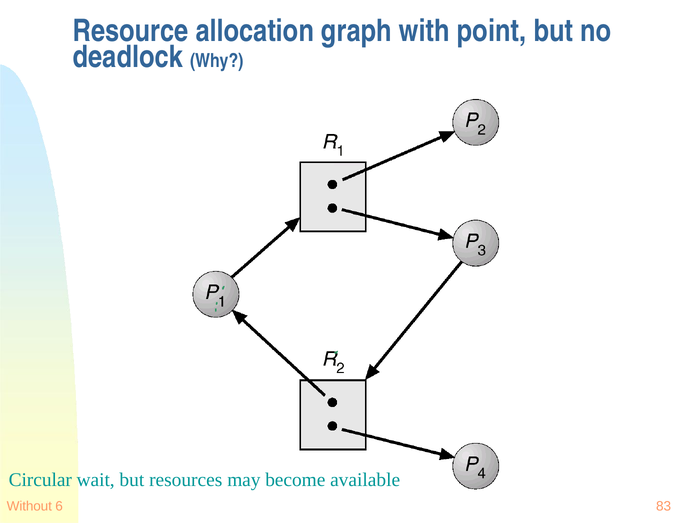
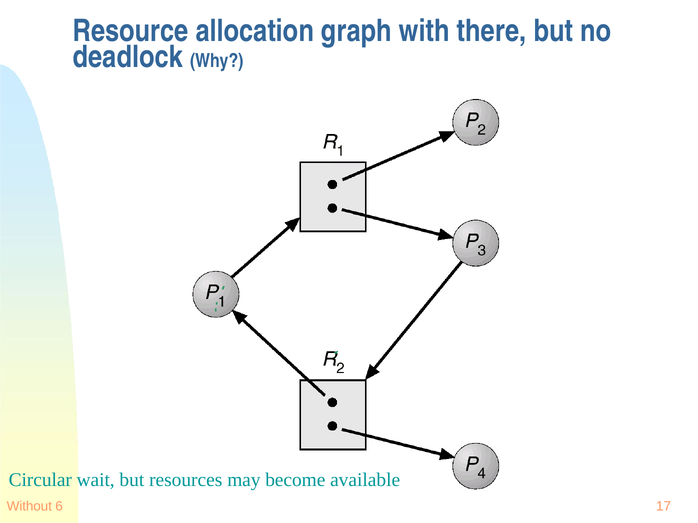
point: point -> there
83: 83 -> 17
